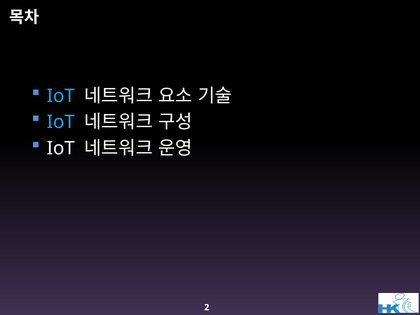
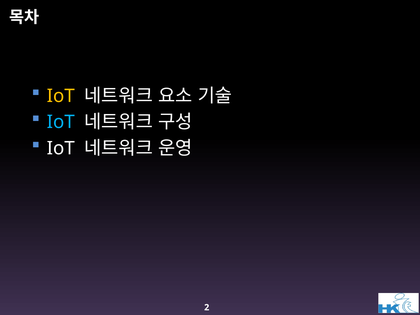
IoT at (61, 96) colour: light blue -> yellow
